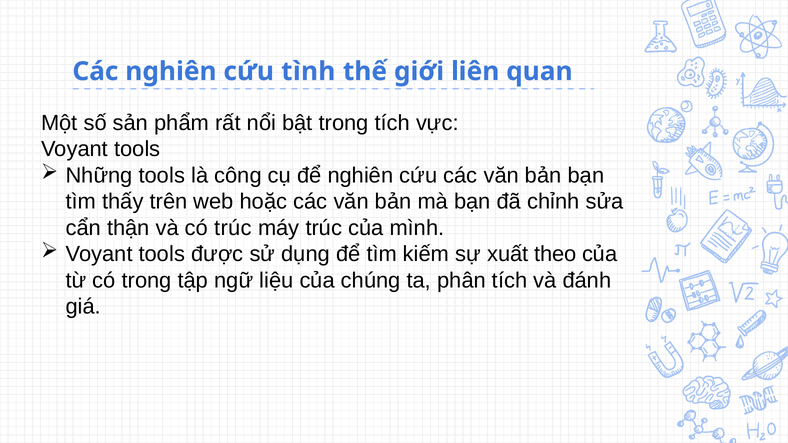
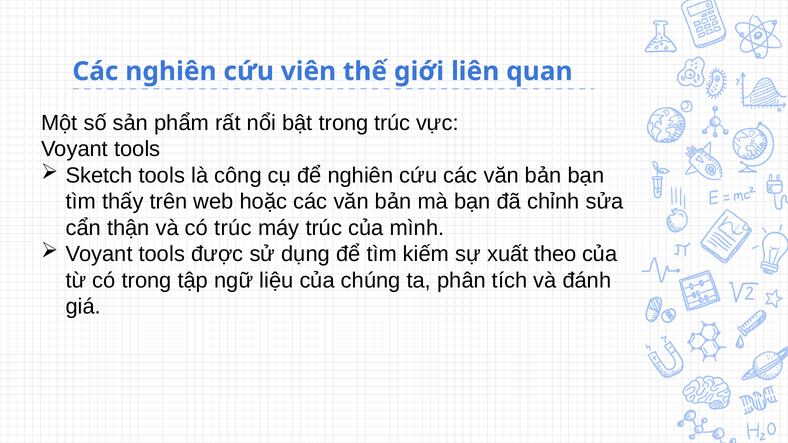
tình: tình -> viên
trong tích: tích -> trúc
Những: Những -> Sketch
